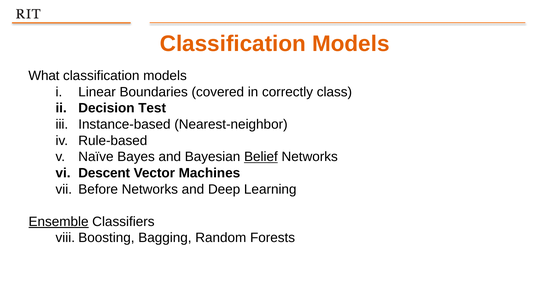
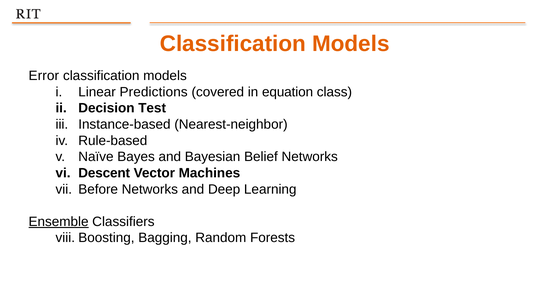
What: What -> Error
Boundaries: Boundaries -> Predictions
correctly: correctly -> equation
Belief underline: present -> none
